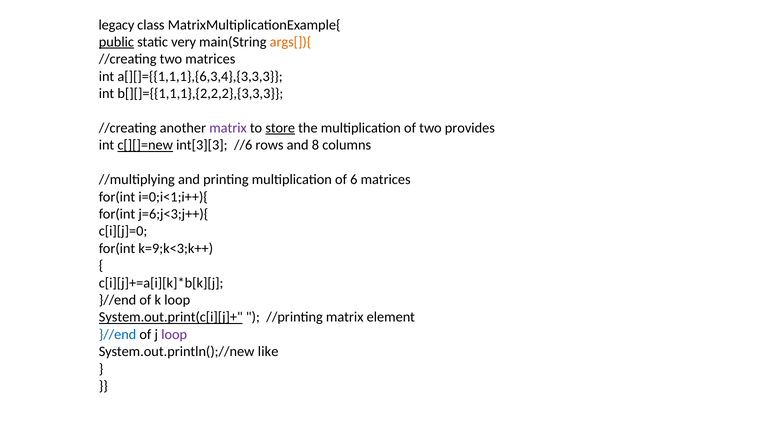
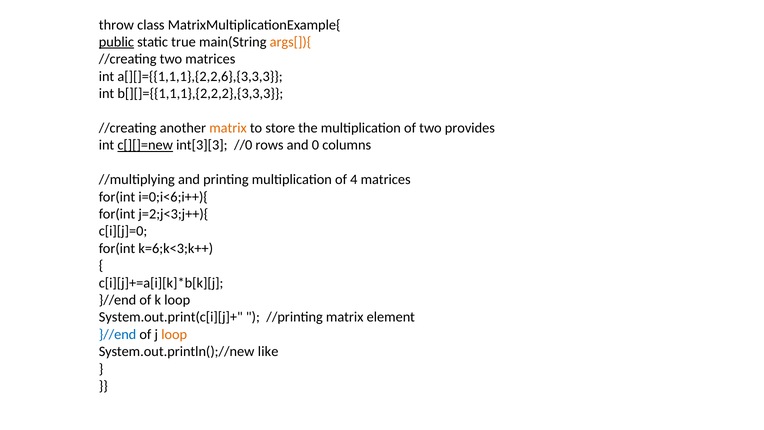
legacy: legacy -> throw
very: very -> true
a[][]={{1,1,1},{6,3,4},{3,3,3: a[][]={{1,1,1},{6,3,4},{3,3,3 -> a[][]={{1,1,1},{2,2,6},{3,3,3
matrix at (228, 128) colour: purple -> orange
store underline: present -> none
//6: //6 -> //0
8: 8 -> 0
6: 6 -> 4
i=0;i<1;i++){: i=0;i<1;i++){ -> i=0;i<6;i++){
j=6;j<3;j++){: j=6;j<3;j++){ -> j=2;j<3;j++){
k=9;k<3;k++: k=9;k<3;k++ -> k=6;k<3;k++
System.out.print(c[i][j]+ underline: present -> none
loop at (174, 334) colour: purple -> orange
